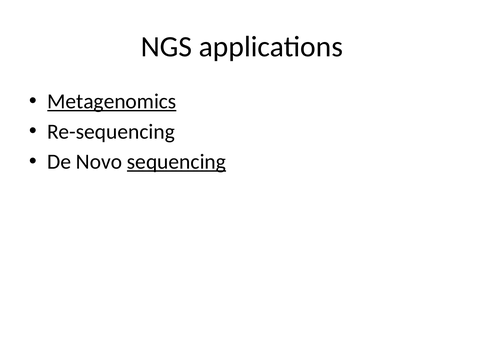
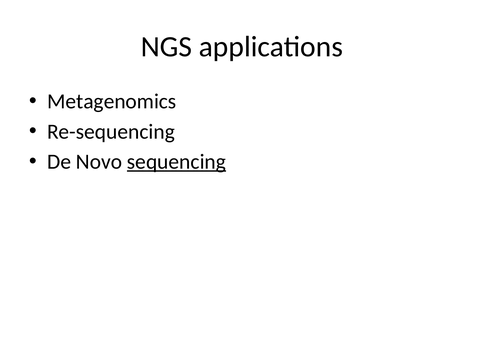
Metagenomics underline: present -> none
